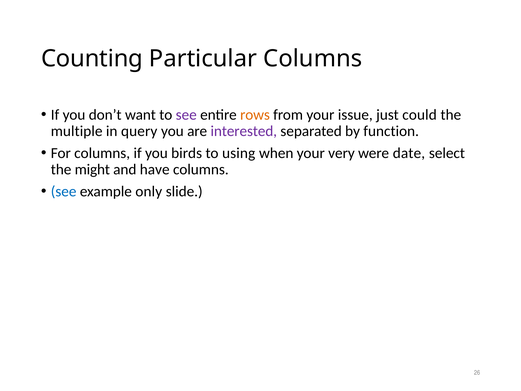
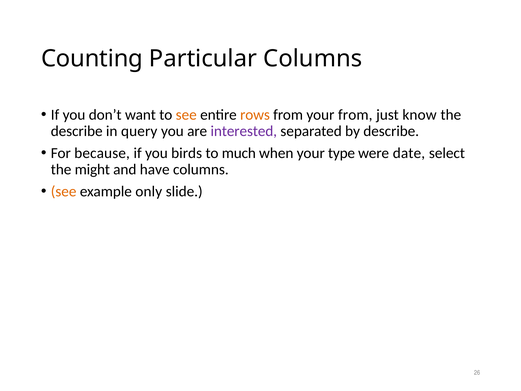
see at (186, 115) colour: purple -> orange
your issue: issue -> from
could: could -> know
multiple at (77, 131): multiple -> describe
by function: function -> describe
For columns: columns -> because
using: using -> much
very: very -> type
see at (64, 191) colour: blue -> orange
